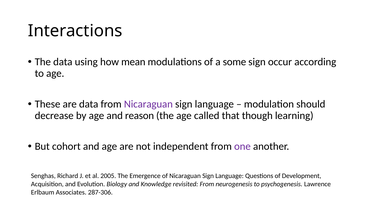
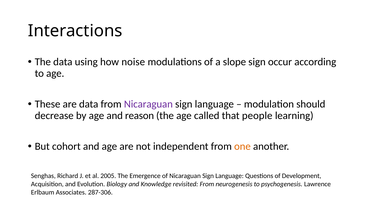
mean: mean -> noise
some: some -> slope
though: though -> people
one colour: purple -> orange
